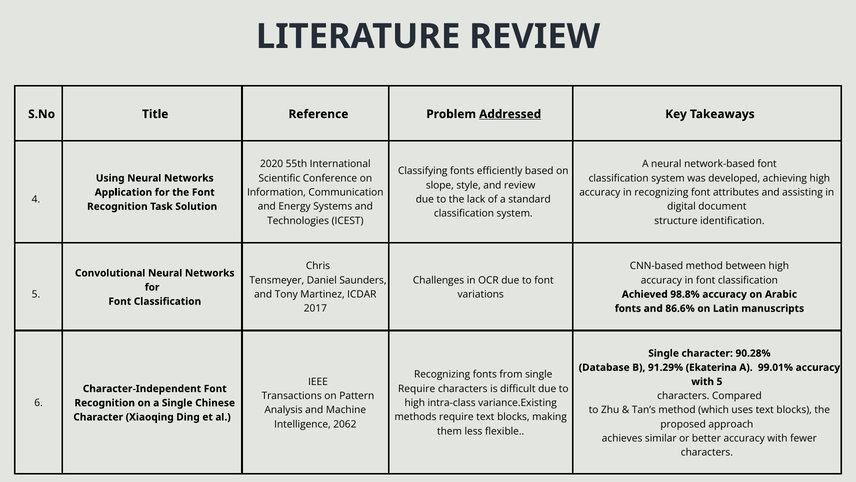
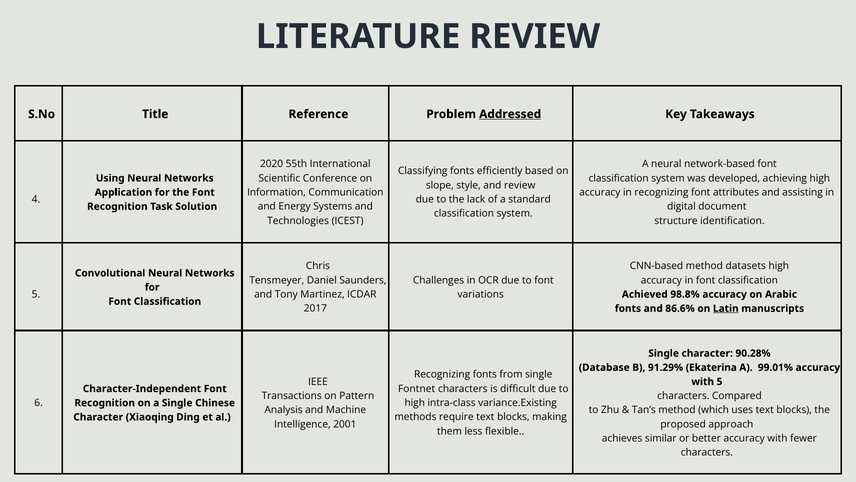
between: between -> datasets
Latin underline: none -> present
Require at (417, 388): Require -> Fontnet
2062: 2062 -> 2001
